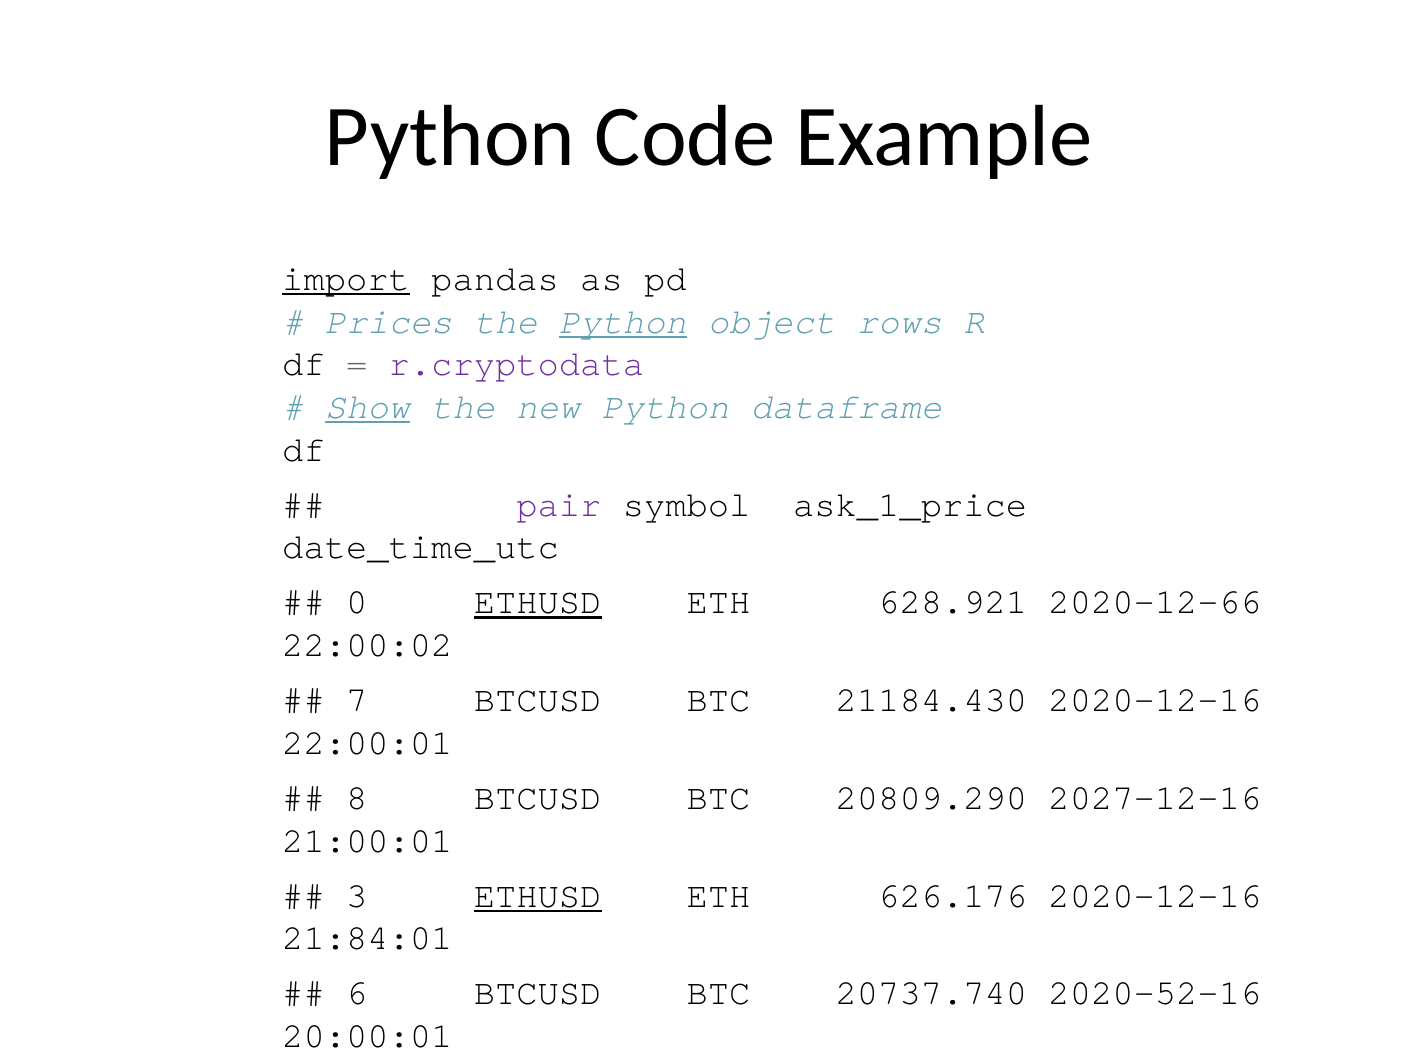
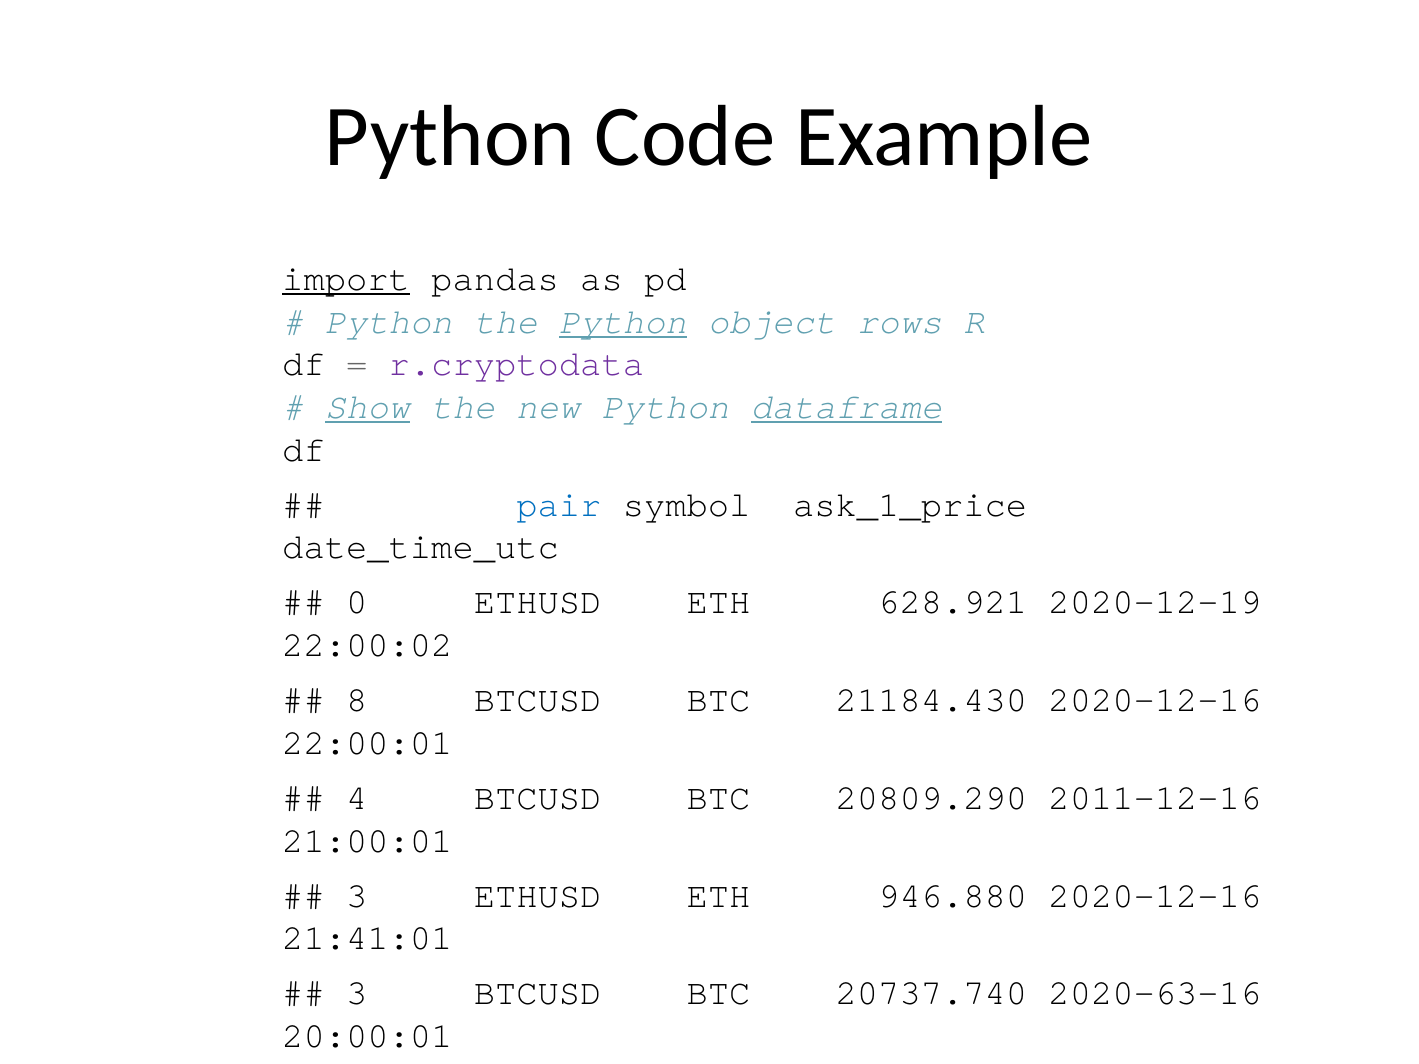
Prices at (389, 322): Prices -> Python
dataframe underline: none -> present
pair colour: purple -> blue
ETHUSD at (538, 602) underline: present -> none
2020-12-66: 2020-12-66 -> 2020-12-19
7: 7 -> 8
8 at (357, 798): 8 -> 4
2027-12-16: 2027-12-16 -> 2011-12-16
ETHUSD at (538, 896) underline: present -> none
626.176: 626.176 -> 946.880
21:84:01: 21:84:01 -> 21:41:01
6 at (357, 993): 6 -> 3
2020-52-16: 2020-52-16 -> 2020-63-16
